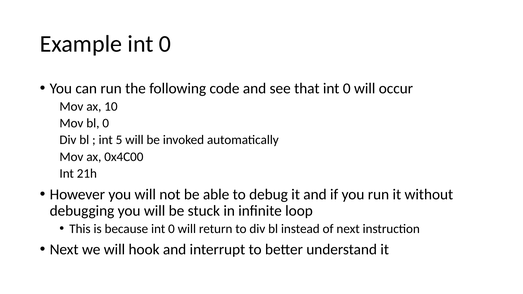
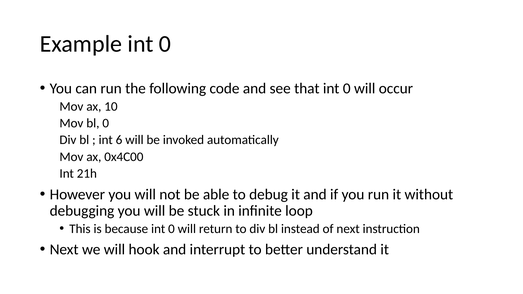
5: 5 -> 6
